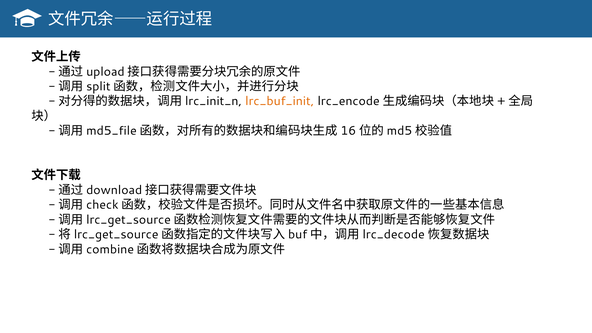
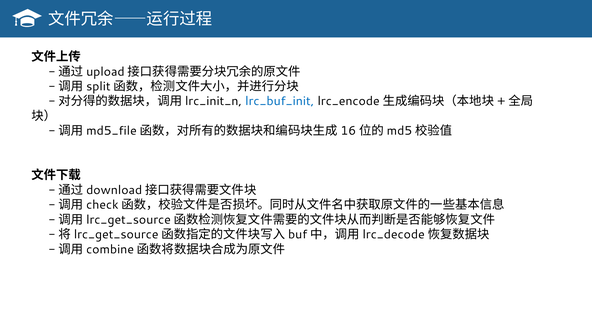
lrc_buf_init colour: orange -> blue
